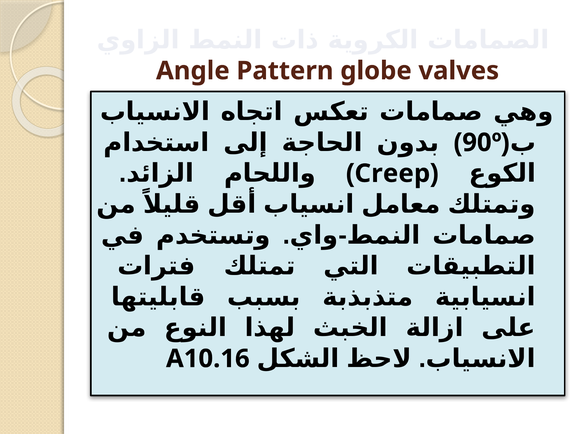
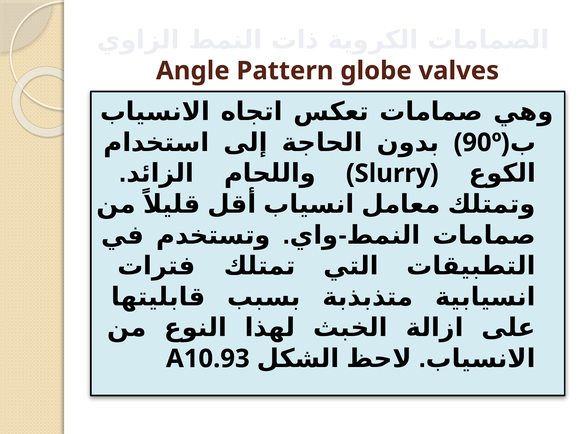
Creep: Creep -> Slurry
A10.16: A10.16 -> A10.93
